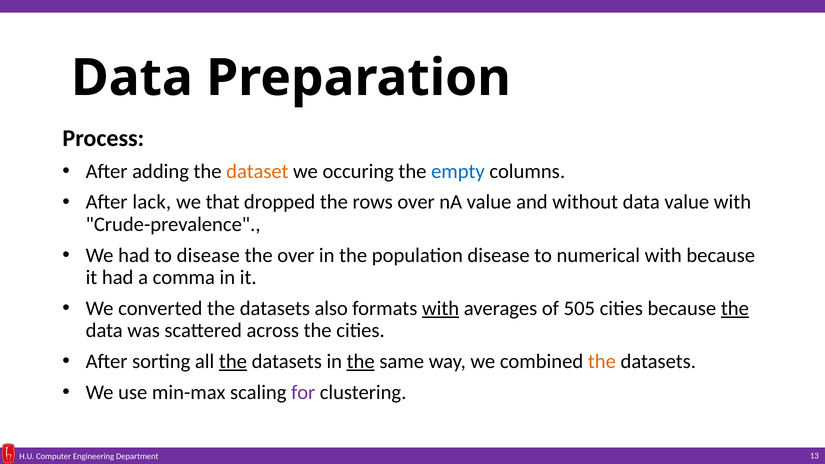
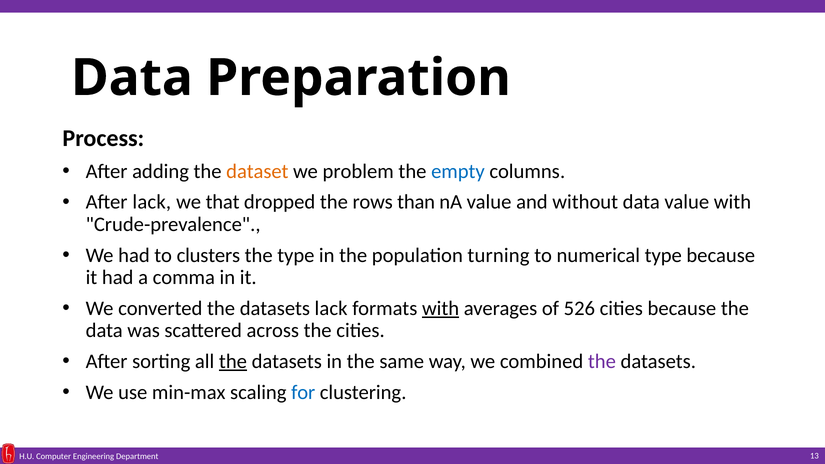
occuring: occuring -> problem
rows over: over -> than
to disease: disease -> clusters
the over: over -> type
population disease: disease -> turning
numerical with: with -> type
datasets also: also -> lack
505: 505 -> 526
the at (735, 308) underline: present -> none
the at (361, 361) underline: present -> none
the at (602, 361) colour: orange -> purple
for colour: purple -> blue
